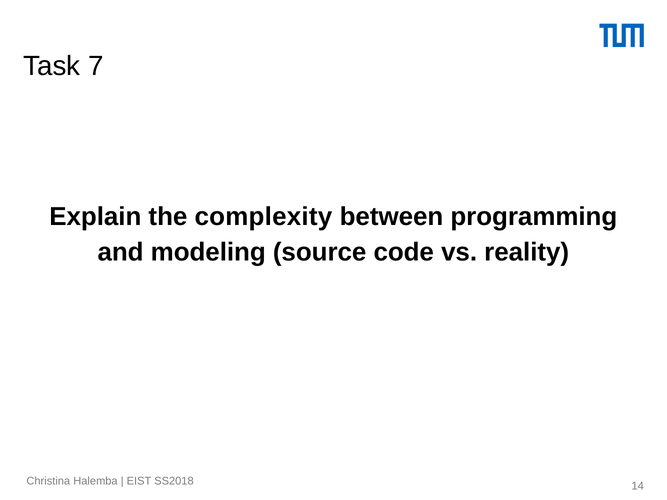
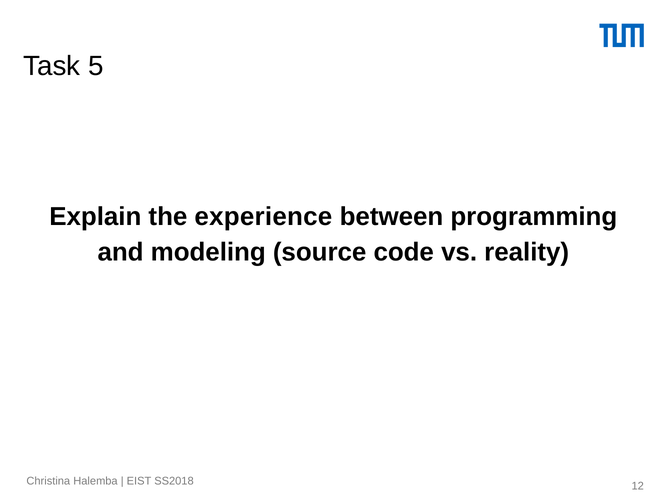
7: 7 -> 5
complexity: complexity -> experience
14: 14 -> 12
